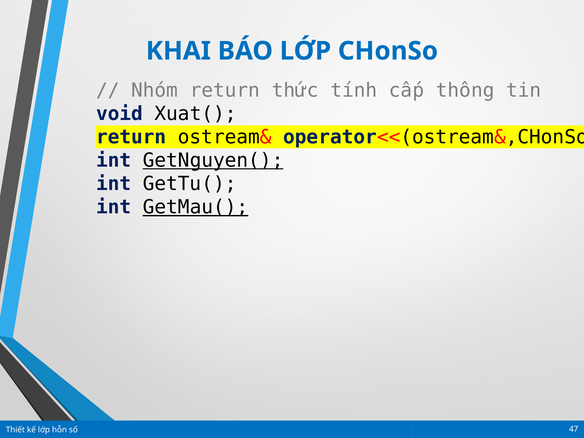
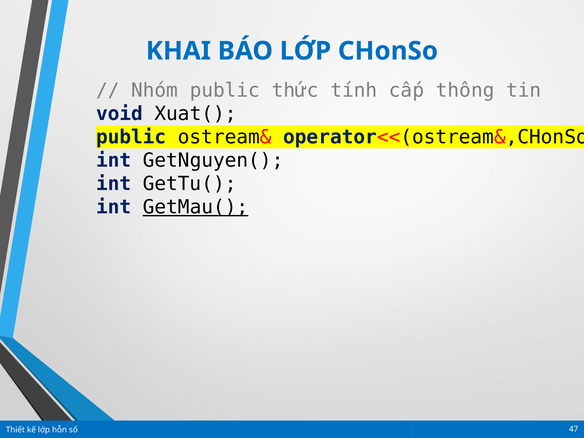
Nhóm return: return -> public
return at (131, 137): return -> public
GetNguyen( underline: present -> none
